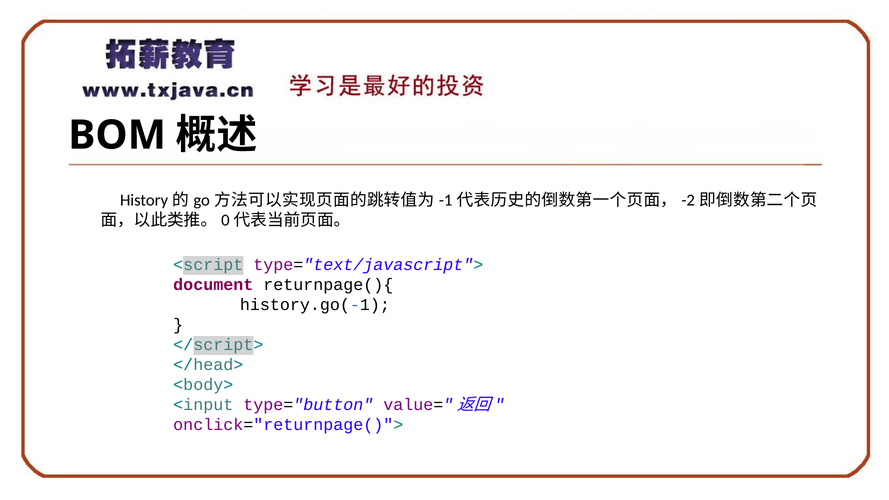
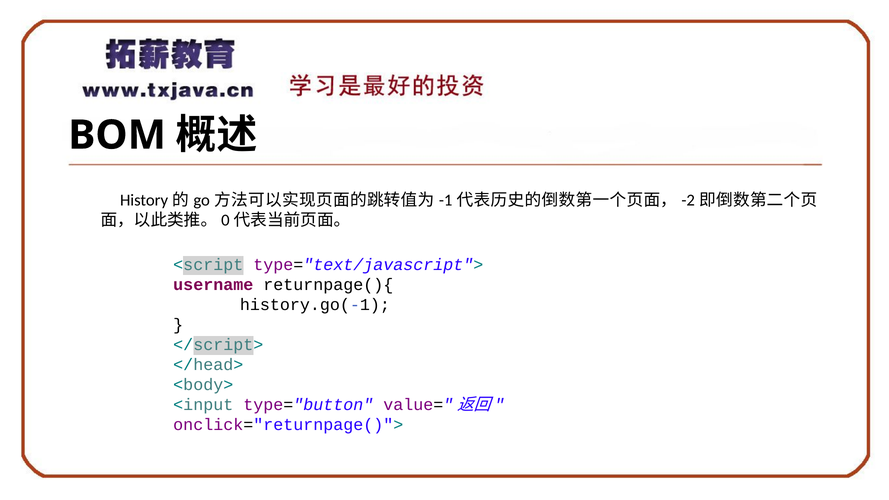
document: document -> username
